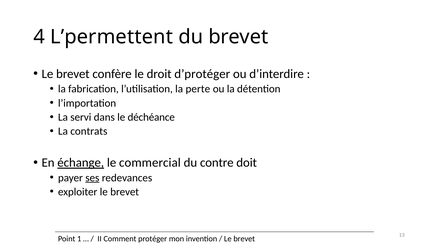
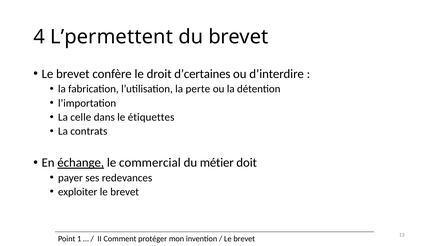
d’protéger: d’protéger -> d’certaines
servi: servi -> celle
déchéance: déchéance -> étiquettes
contre: contre -> métier
ses underline: present -> none
